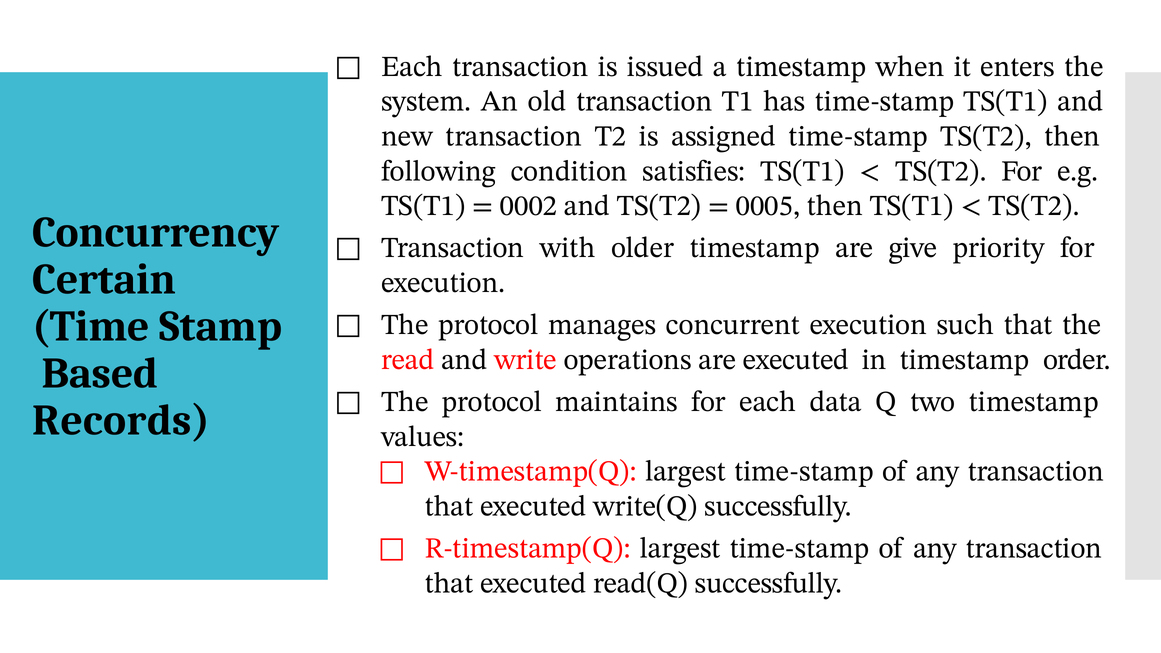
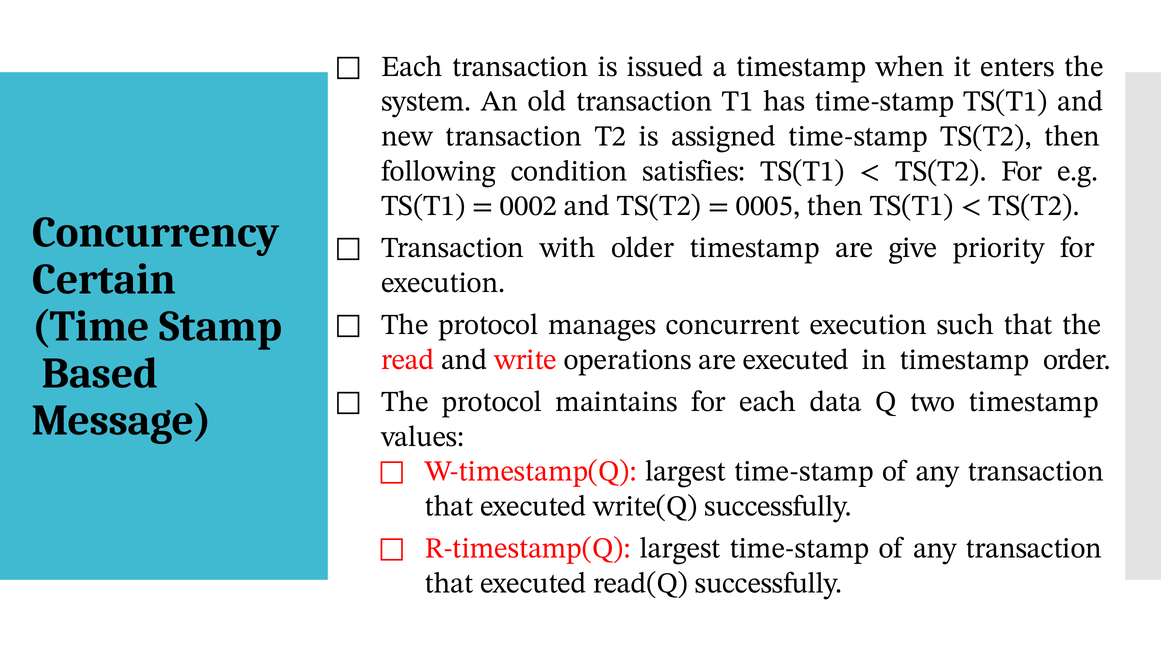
Records: Records -> Message
